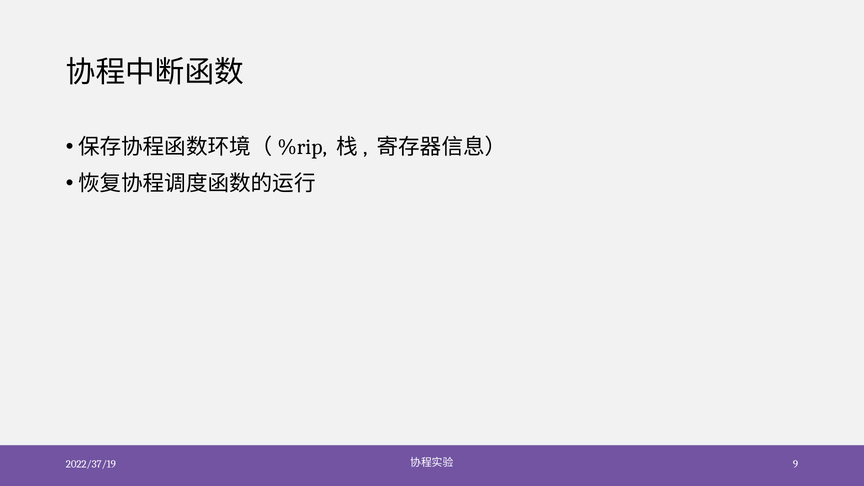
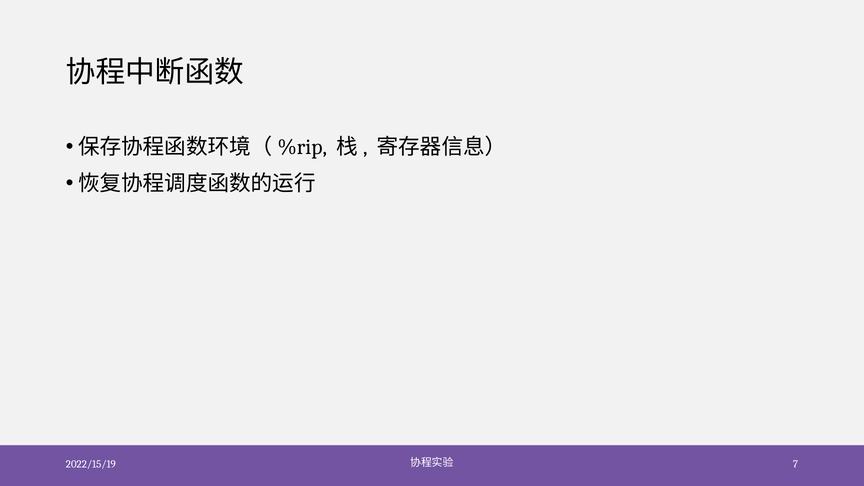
9: 9 -> 7
2022/37/19: 2022/37/19 -> 2022/15/19
